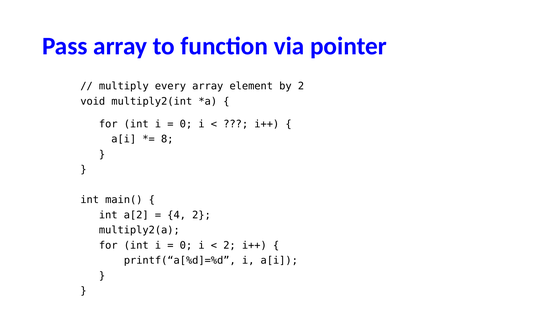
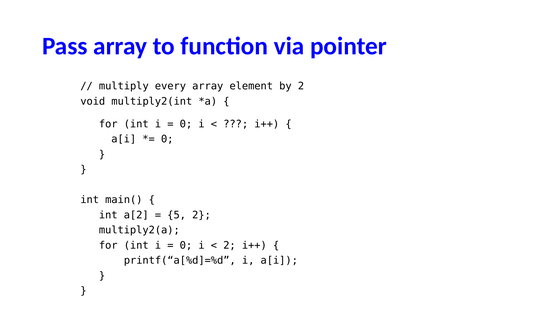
8 at (167, 139): 8 -> 0
4: 4 -> 5
